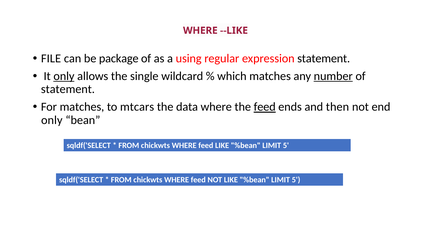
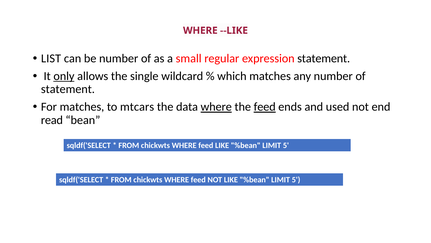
FILE: FILE -> LIST
be package: package -> number
using: using -> small
number at (333, 76) underline: present -> none
where at (216, 107) underline: none -> present
then: then -> used
only at (52, 120): only -> read
